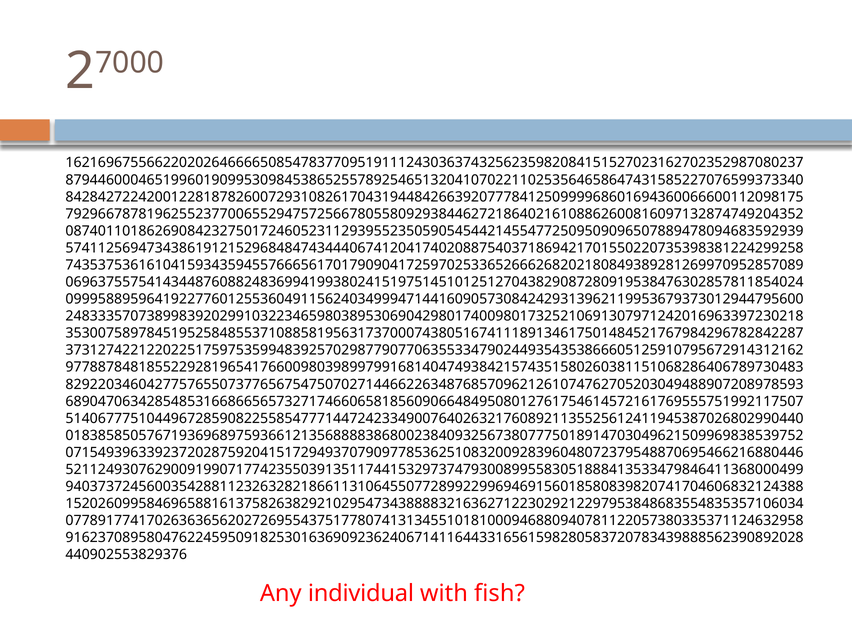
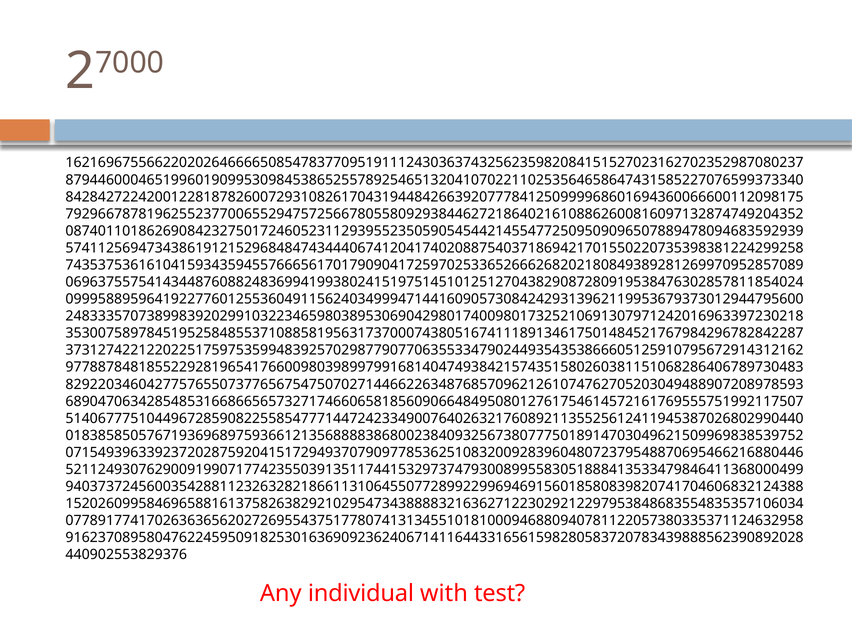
fish: fish -> test
